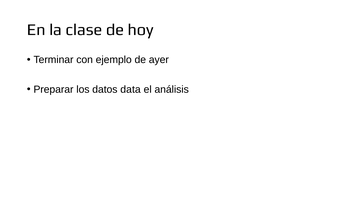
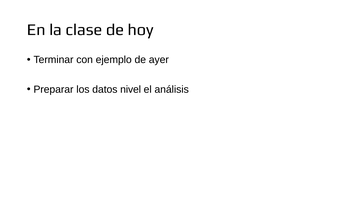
data: data -> nivel
